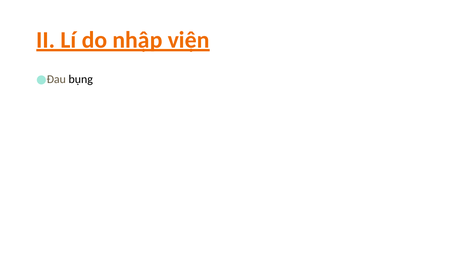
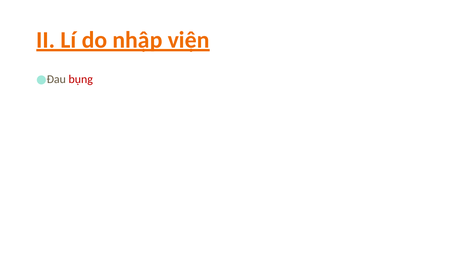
bụng colour: black -> red
